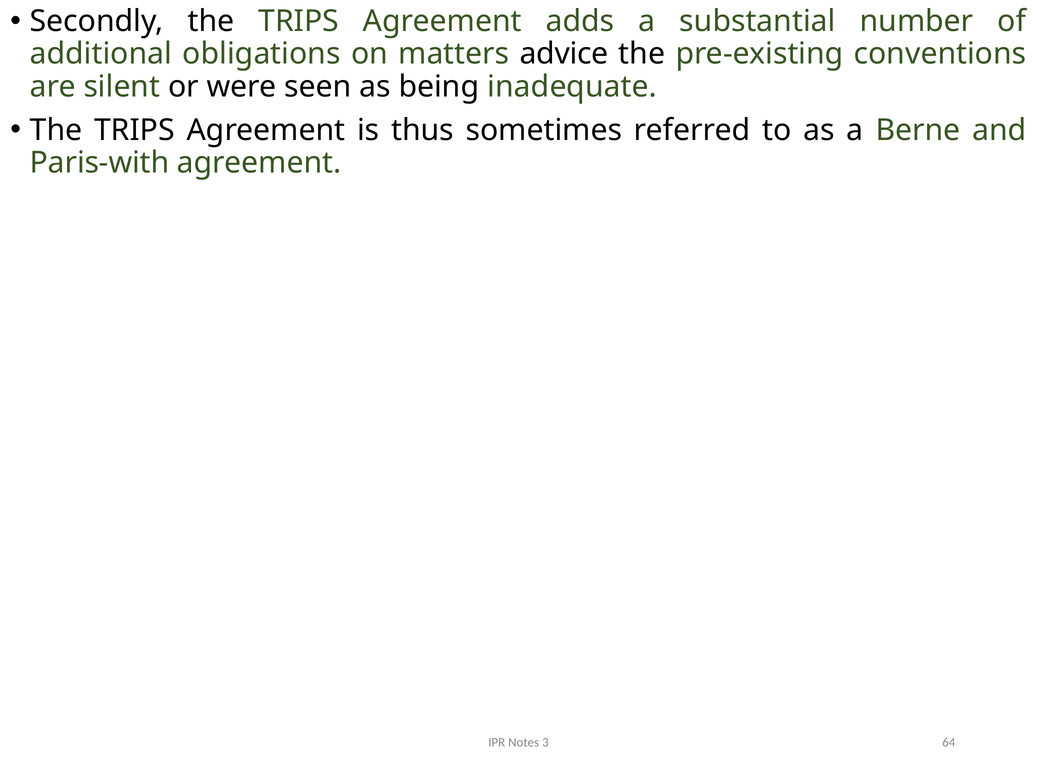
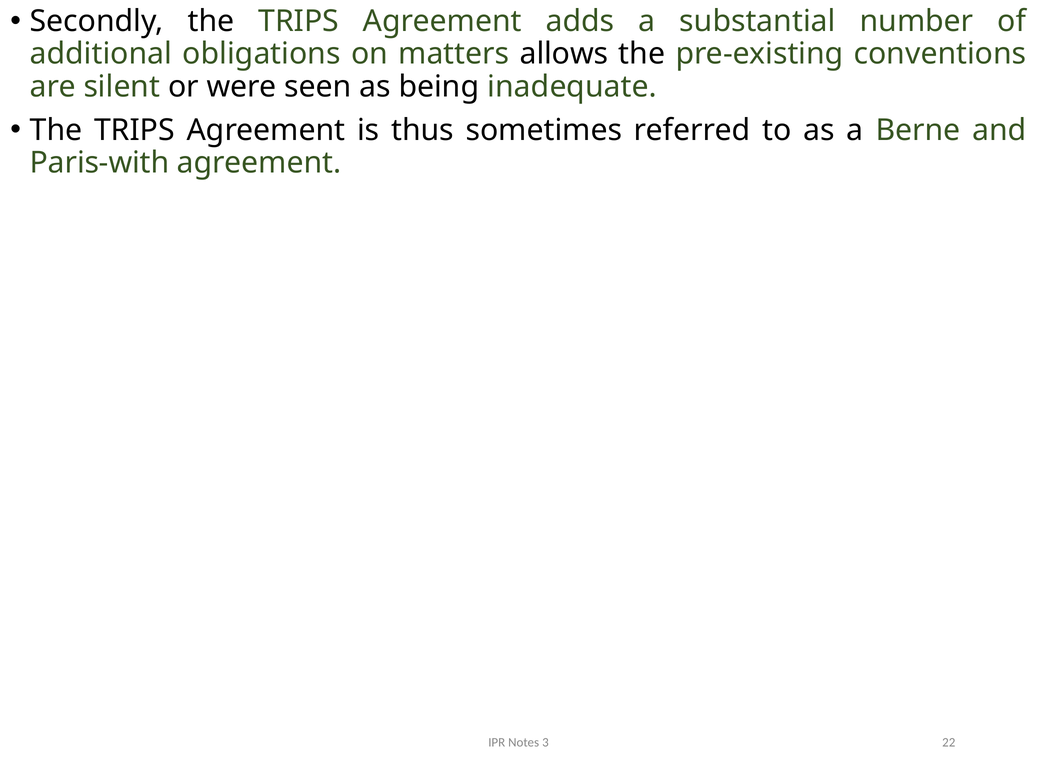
advice: advice -> allows
64: 64 -> 22
